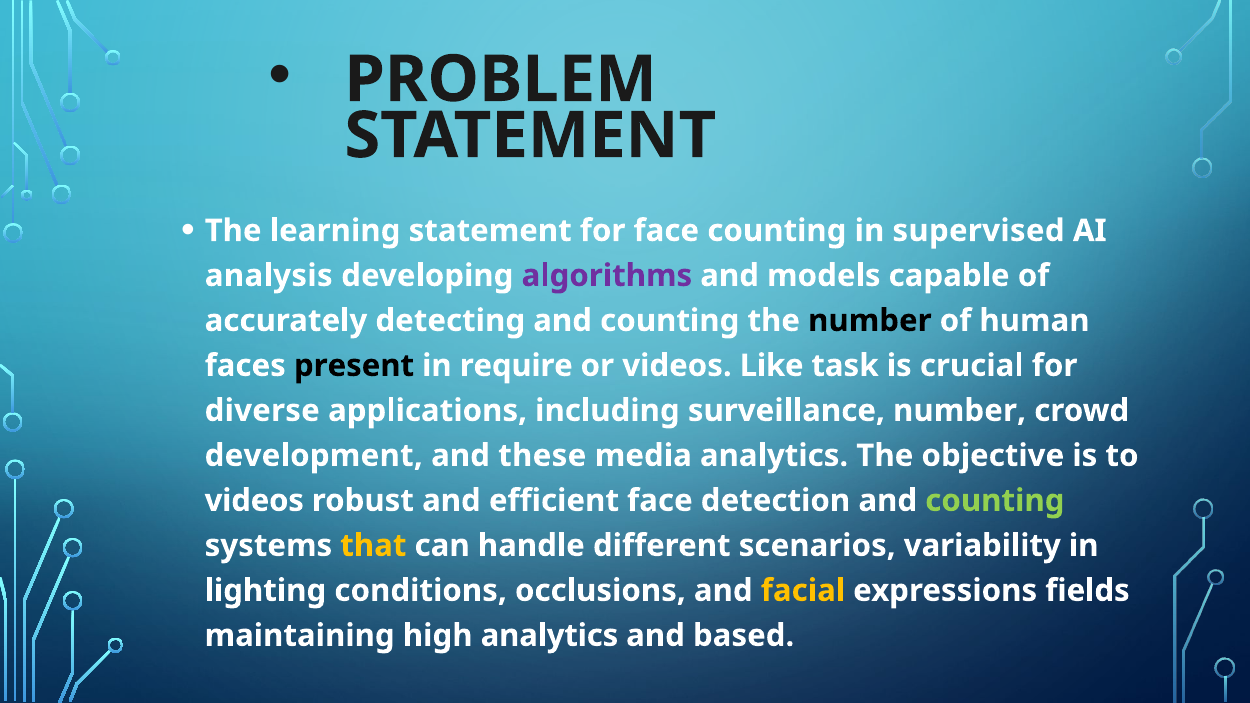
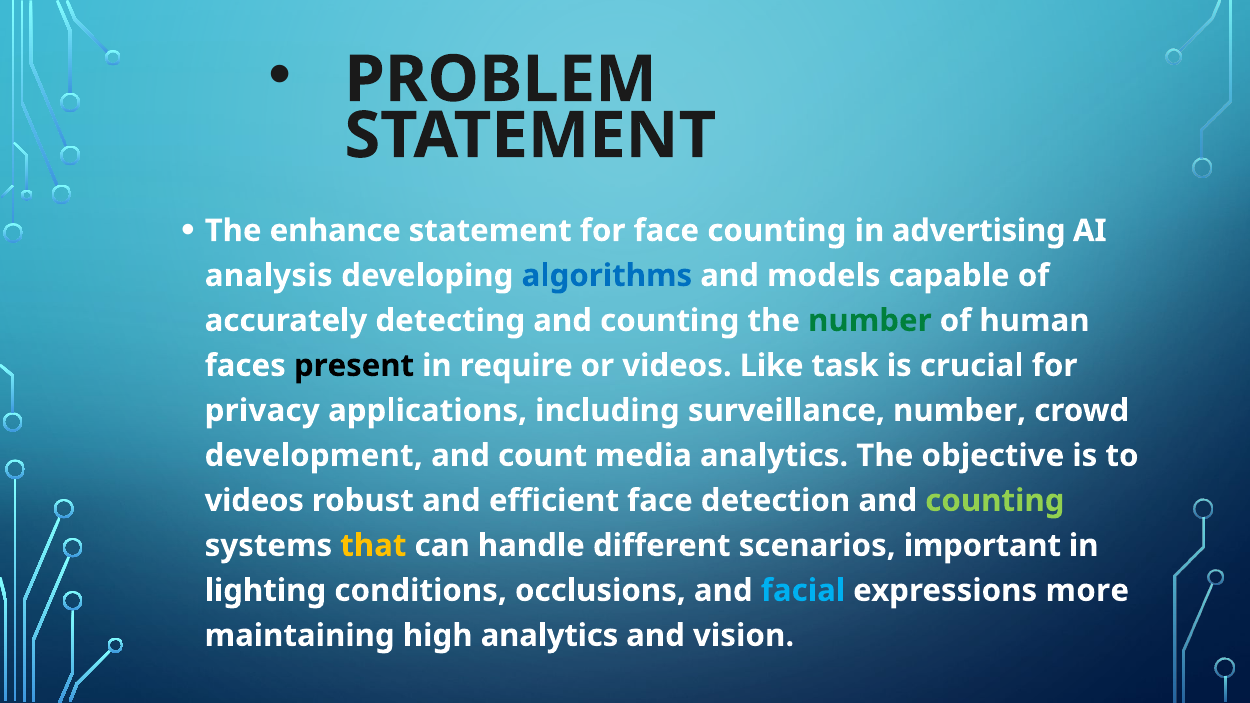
learning: learning -> enhance
supervised: supervised -> advertising
algorithms colour: purple -> blue
number at (870, 321) colour: black -> green
diverse: diverse -> privacy
these: these -> count
variability: variability -> important
facial colour: yellow -> light blue
fields: fields -> more
based: based -> vision
